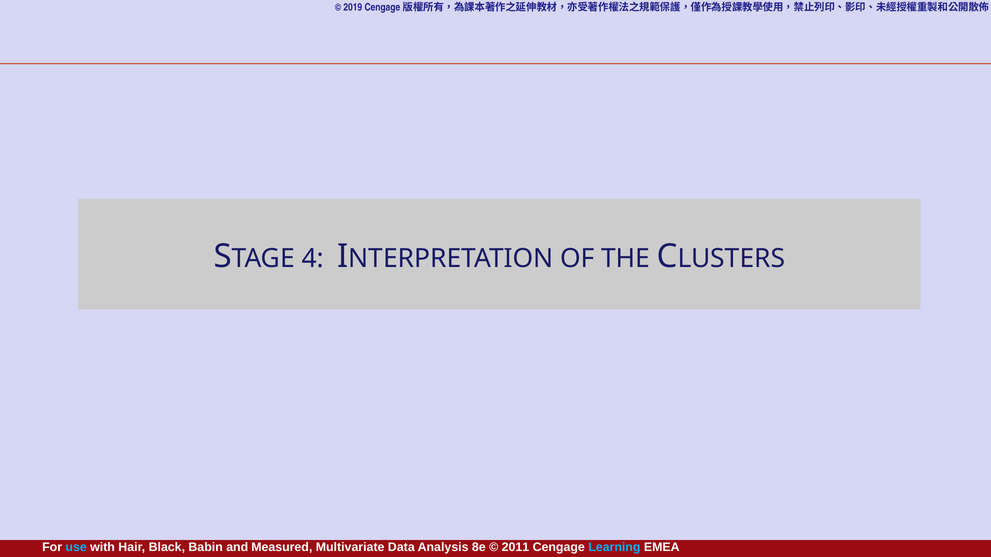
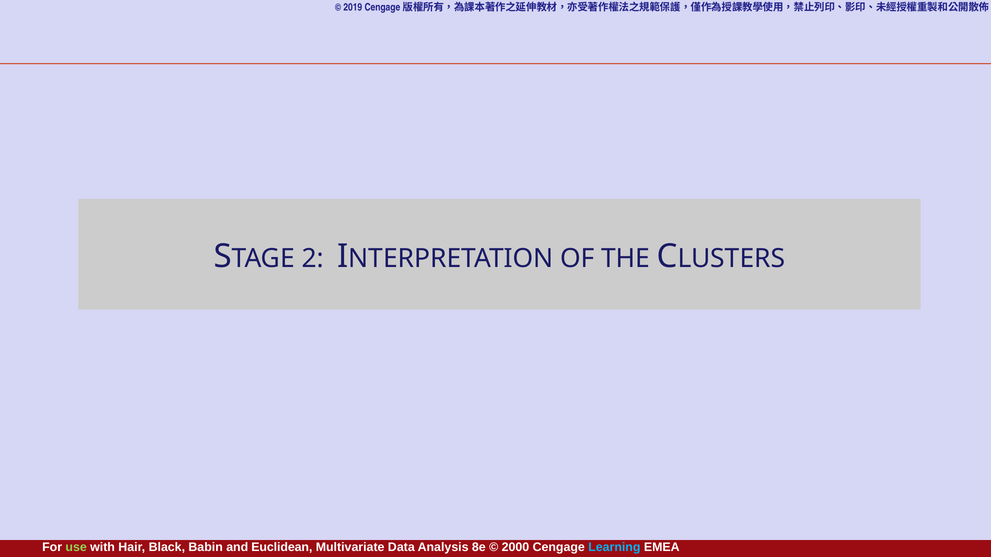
4: 4 -> 2
use colour: light blue -> light green
Measured: Measured -> Euclidean
2011: 2011 -> 2000
